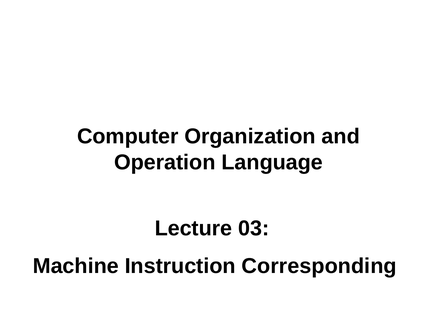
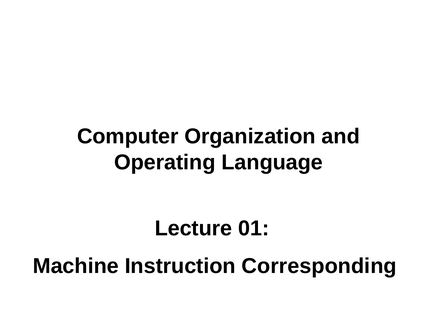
Operation: Operation -> Operating
03: 03 -> 01
